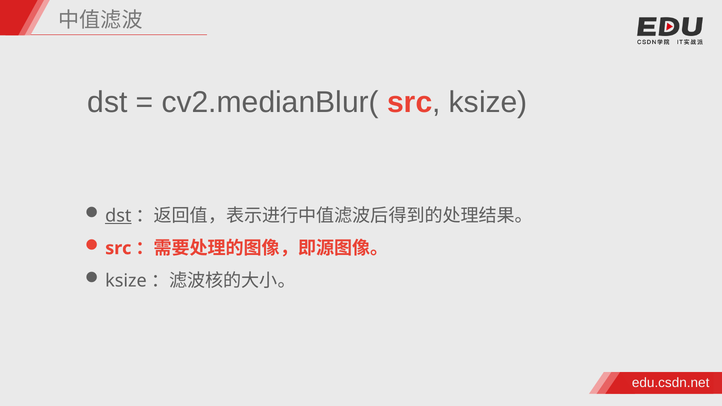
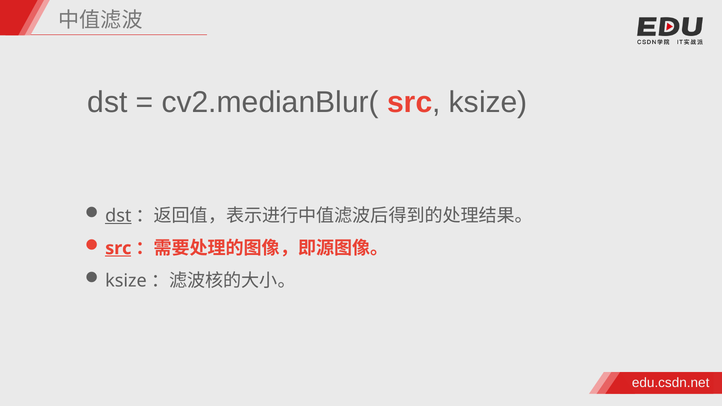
src at (118, 248) underline: none -> present
